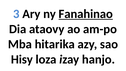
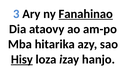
Hisy underline: none -> present
